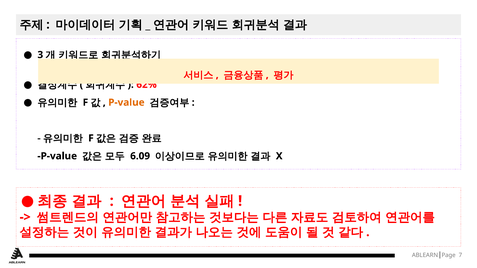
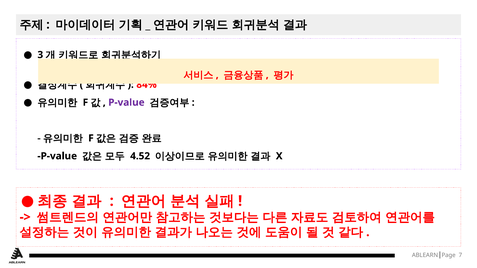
62%: 62% -> 84%
P-value at (126, 103) colour: orange -> purple
6.09: 6.09 -> 4.52
